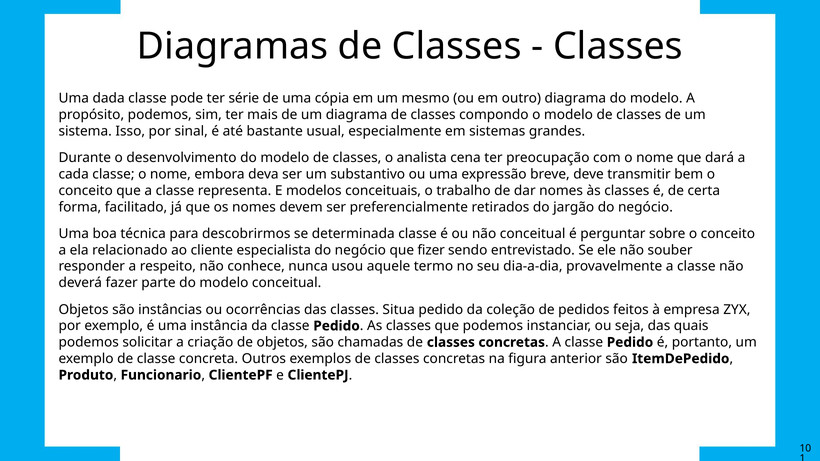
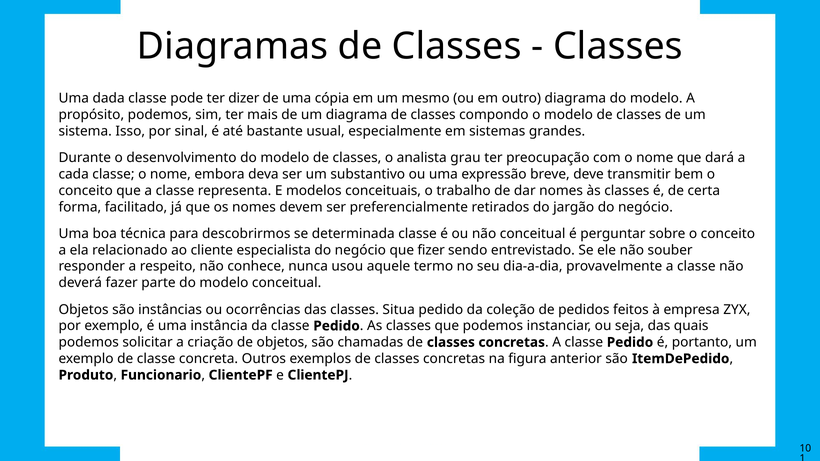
série: série -> dizer
cena: cena -> grau
